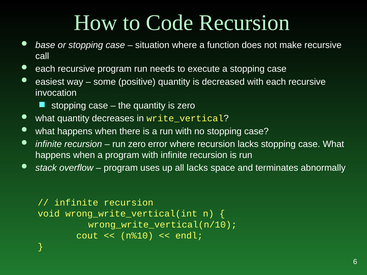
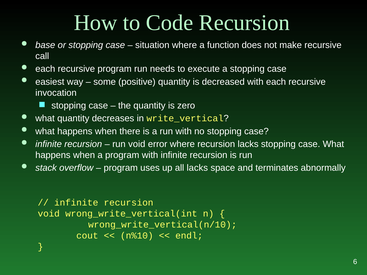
run zero: zero -> void
